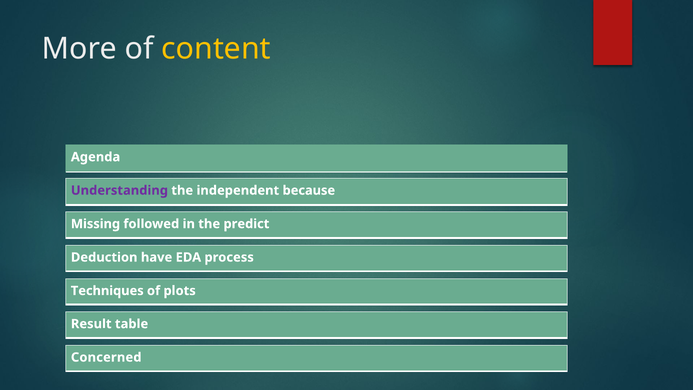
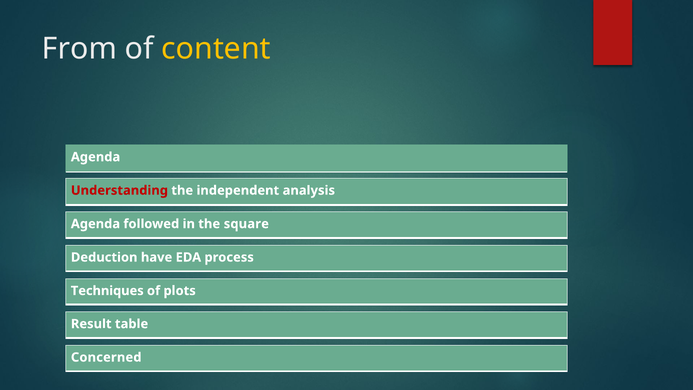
More: More -> From
Understanding colour: purple -> red
because: because -> analysis
Missing at (95, 224): Missing -> Agenda
predict: predict -> square
